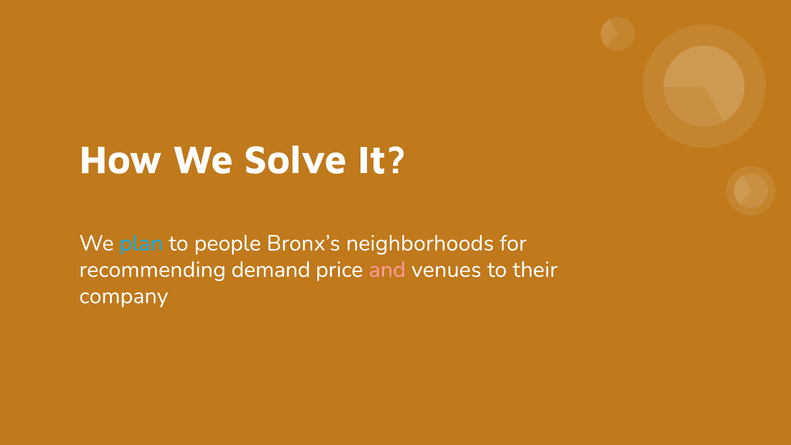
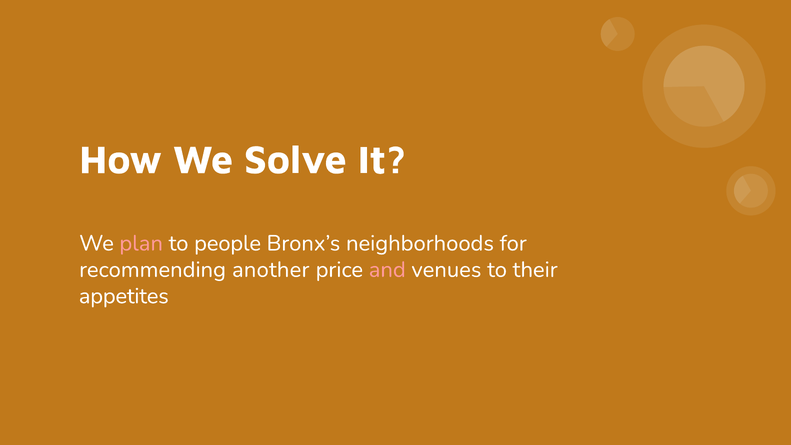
plan colour: light blue -> pink
demand: demand -> another
company: company -> appetites
